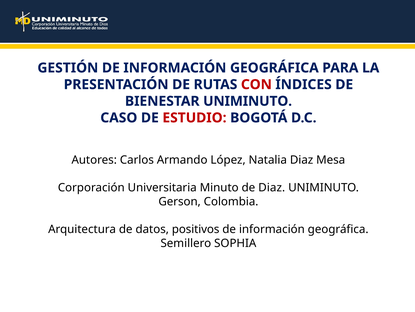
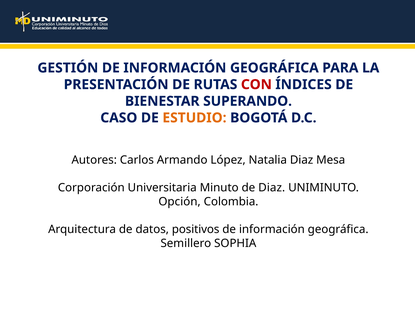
BIENESTAR UNIMINUTO: UNIMINUTO -> SUPERANDO
ESTUDIO colour: red -> orange
Gerson: Gerson -> Opción
